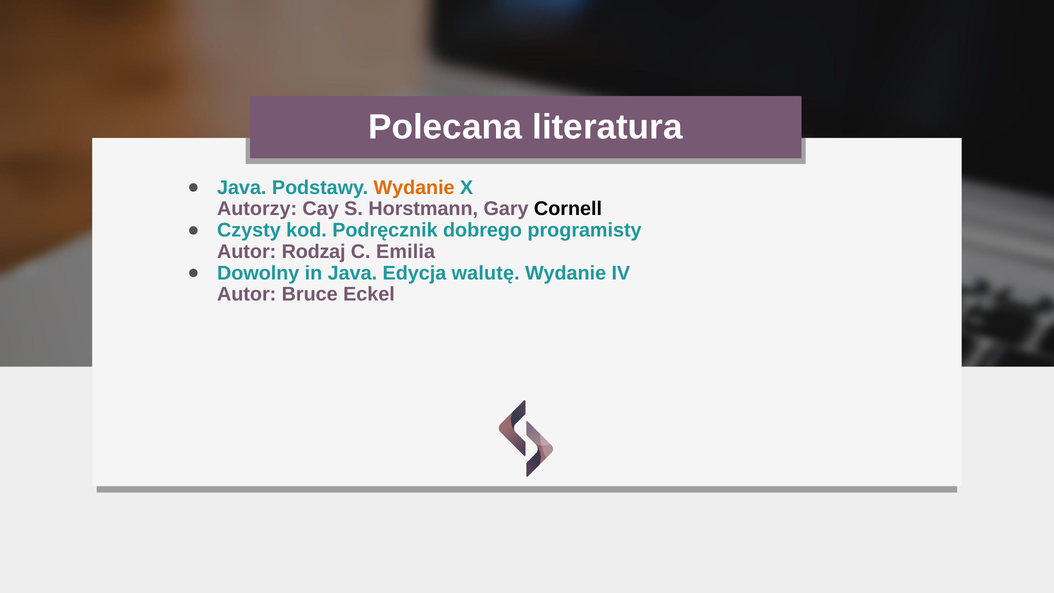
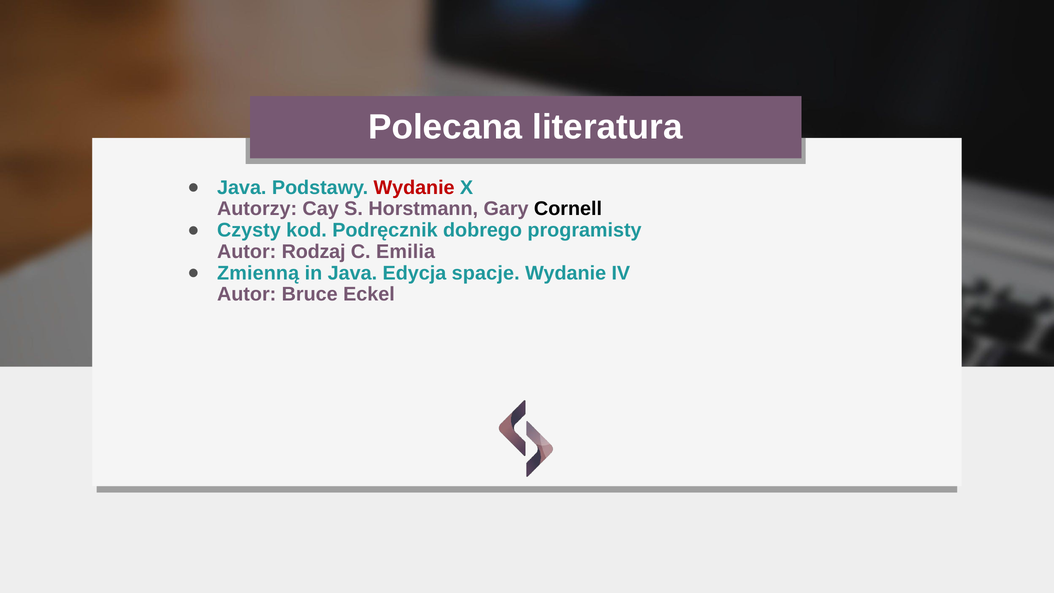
Wydanie at (414, 188) colour: orange -> red
Dowolny: Dowolny -> Zmienną
walutę: walutę -> spacje
